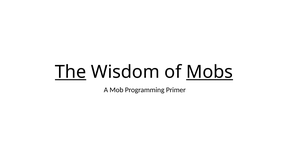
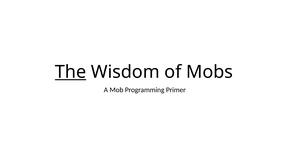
Mobs underline: present -> none
